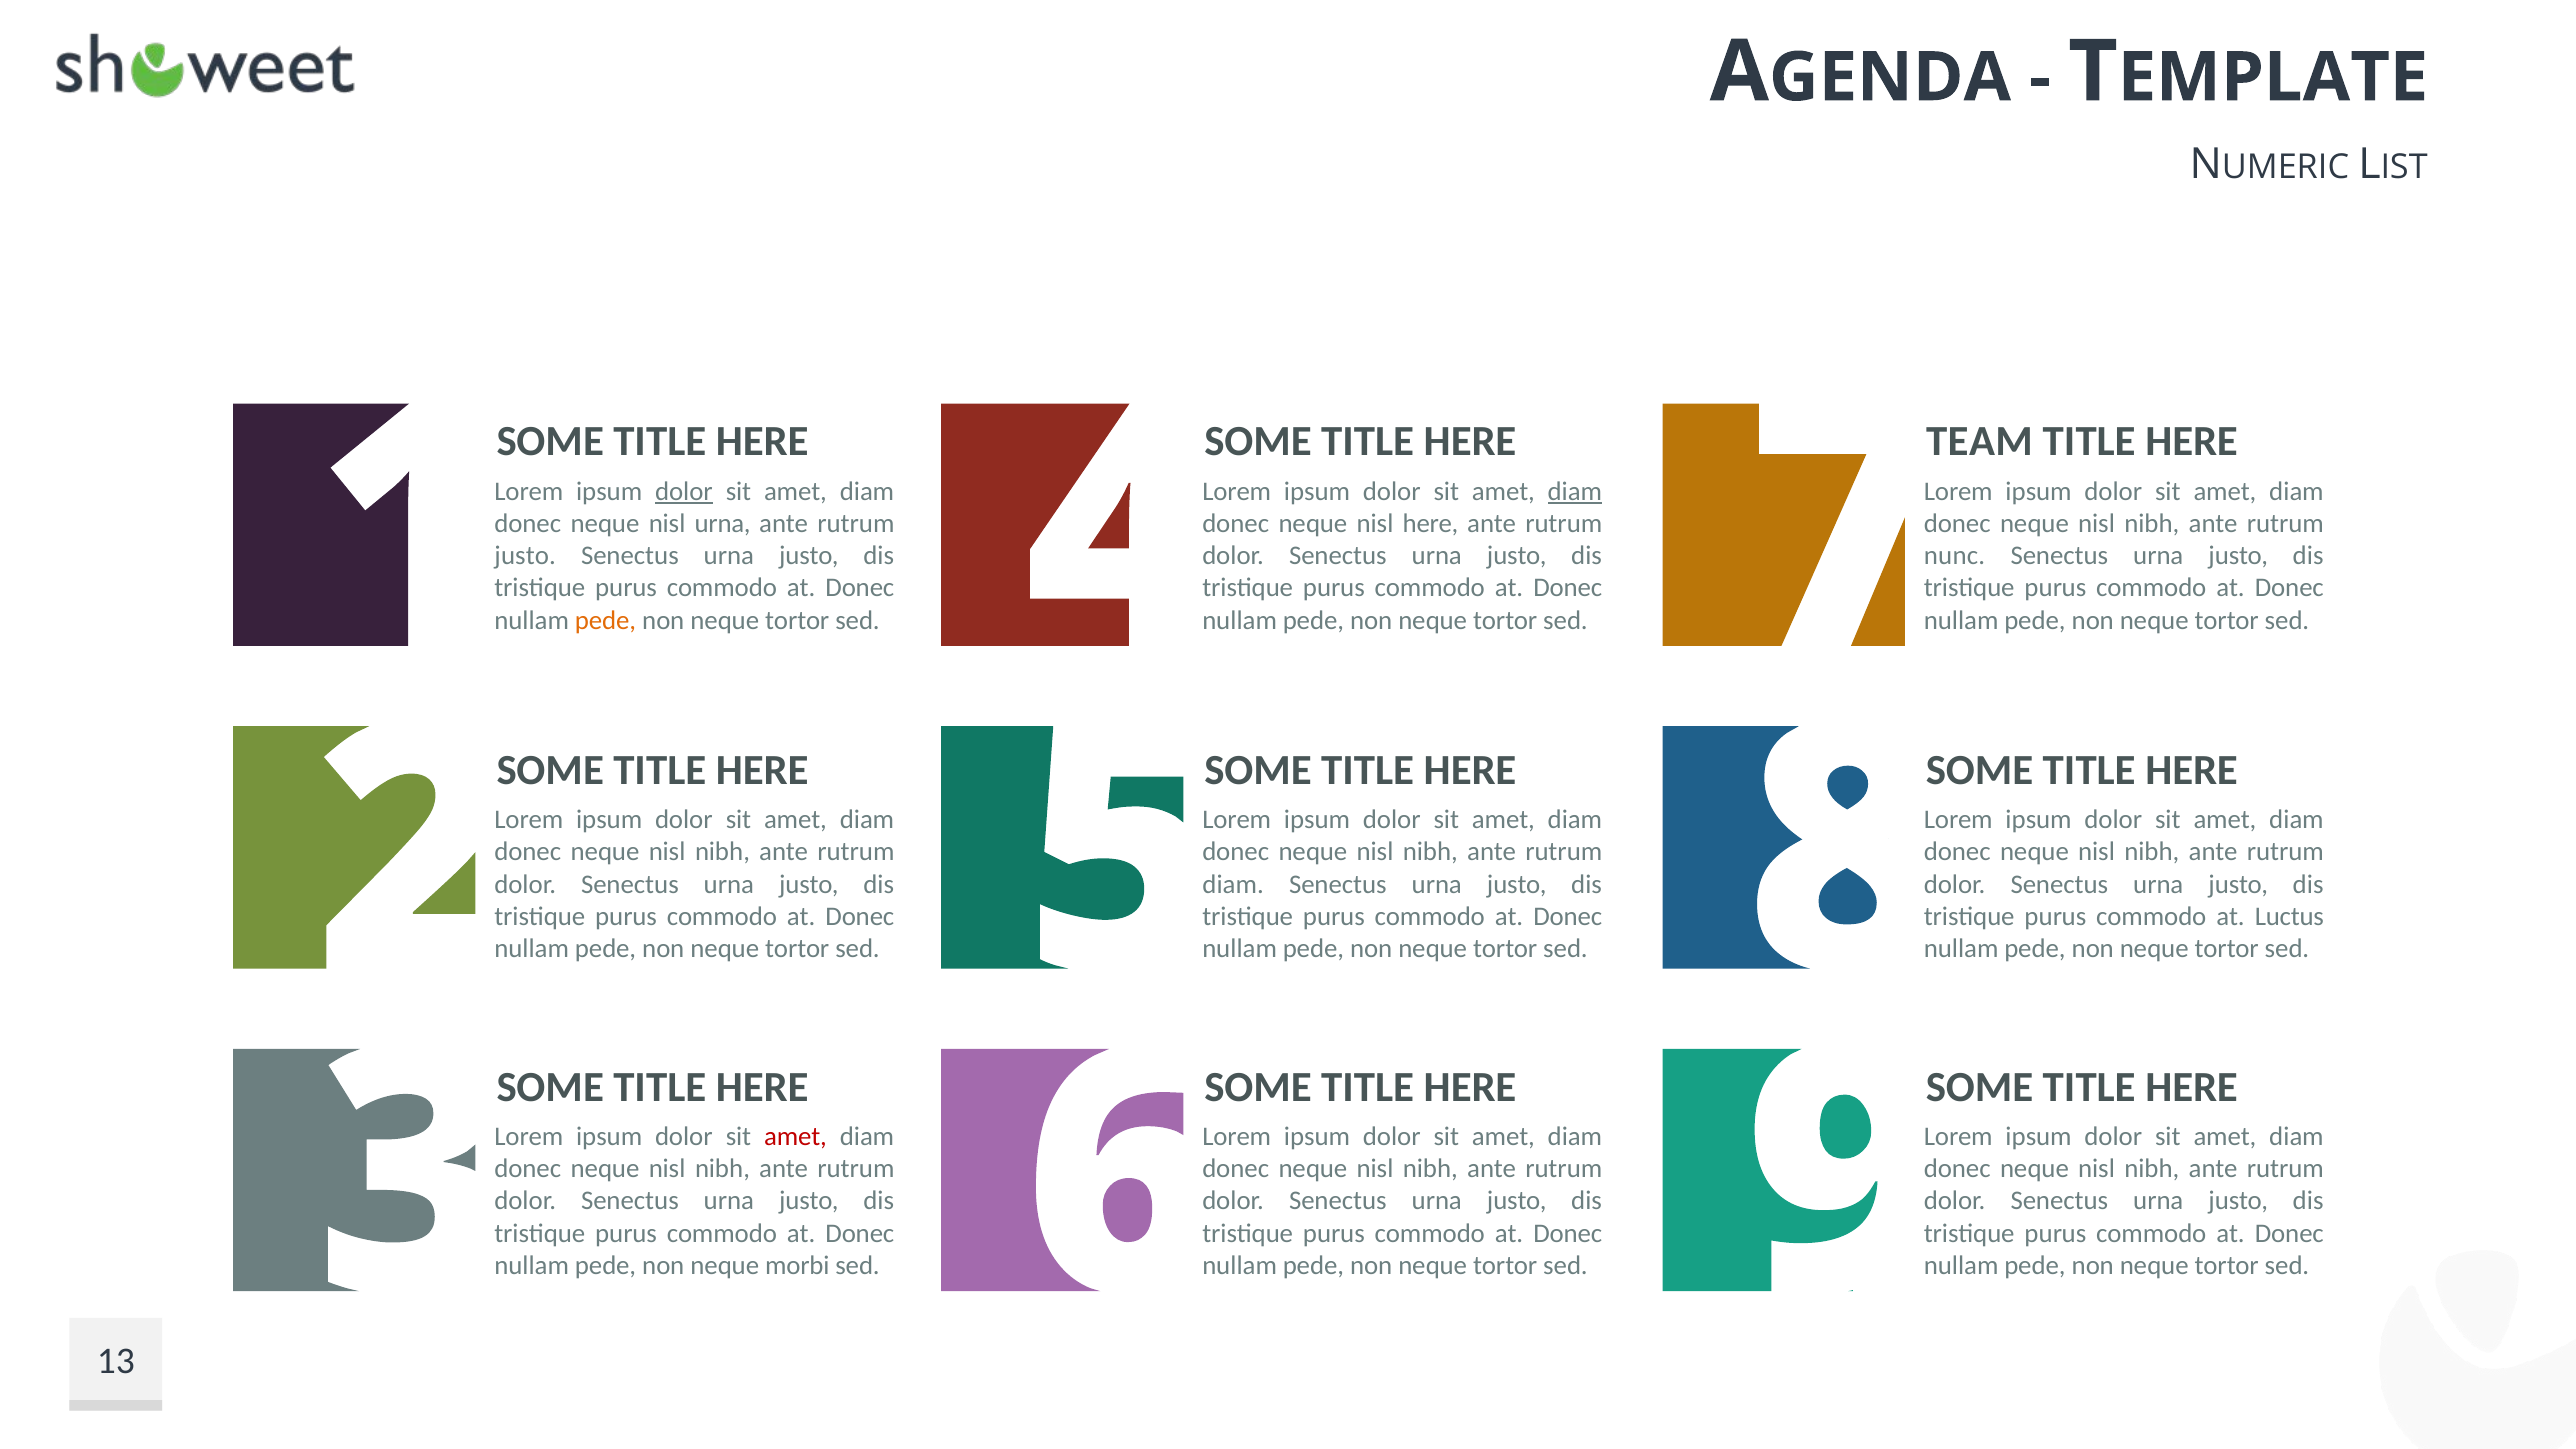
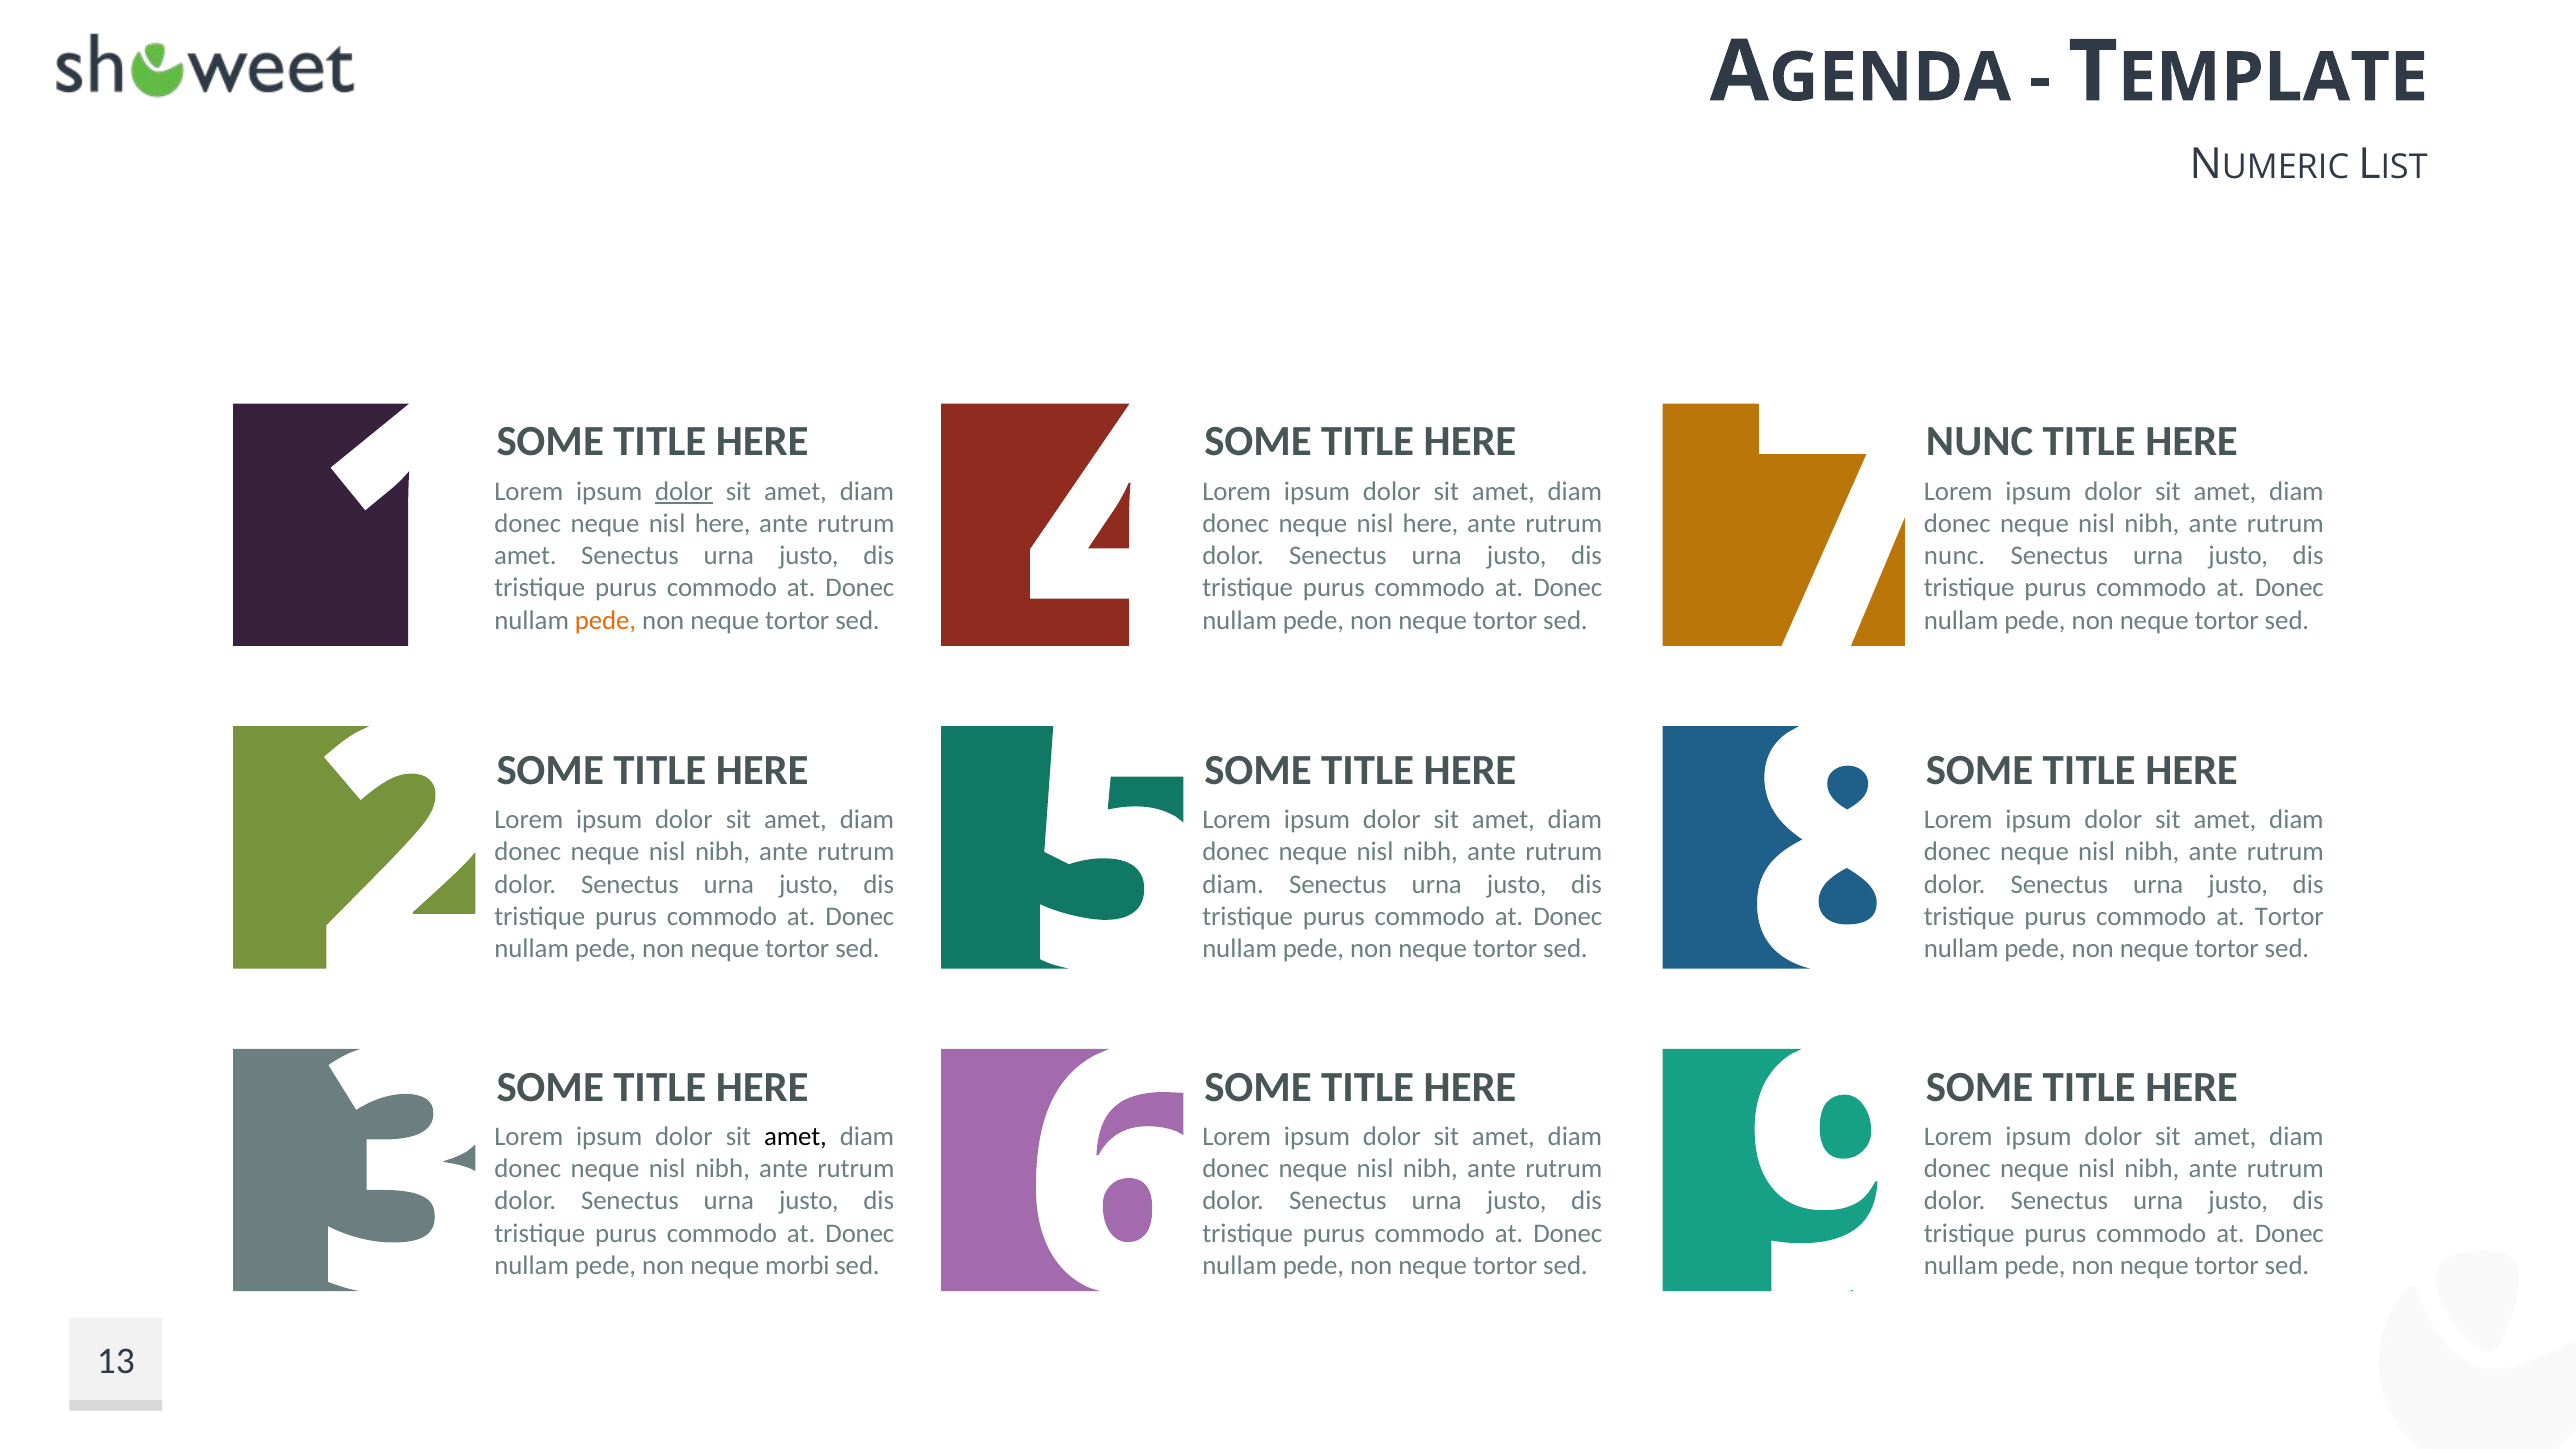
TEAM at (1979, 442): TEAM -> NUNC
diam at (1575, 491) underline: present -> none
urna at (723, 523): urna -> here
justo at (525, 556): justo -> amet
at Luctus: Luctus -> Tortor
amet at (795, 1136) colour: red -> black
